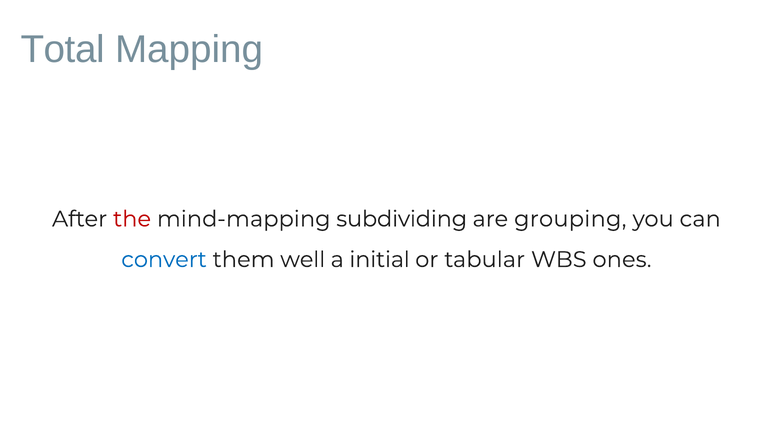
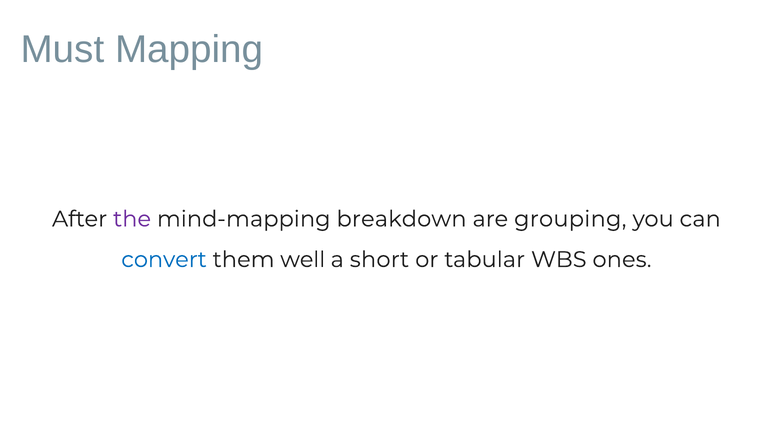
Total: Total -> Must
the colour: red -> purple
subdividing: subdividing -> breakdown
initial: initial -> short
